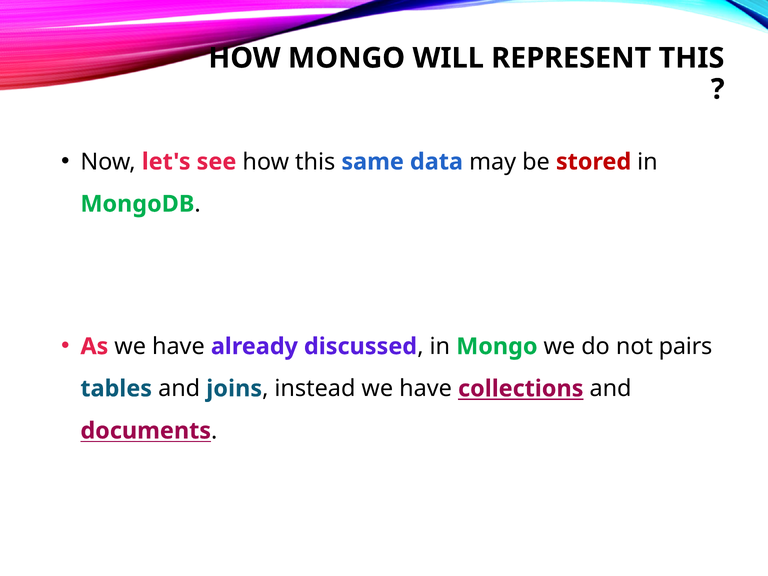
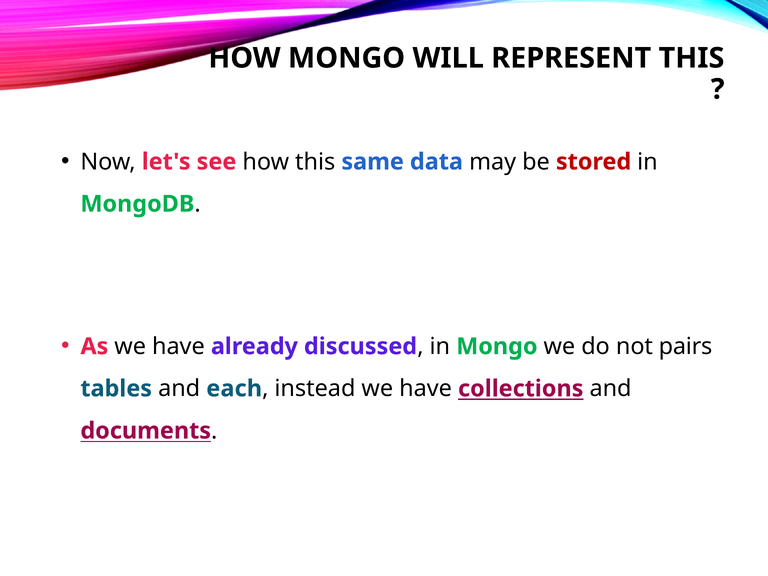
joins: joins -> each
